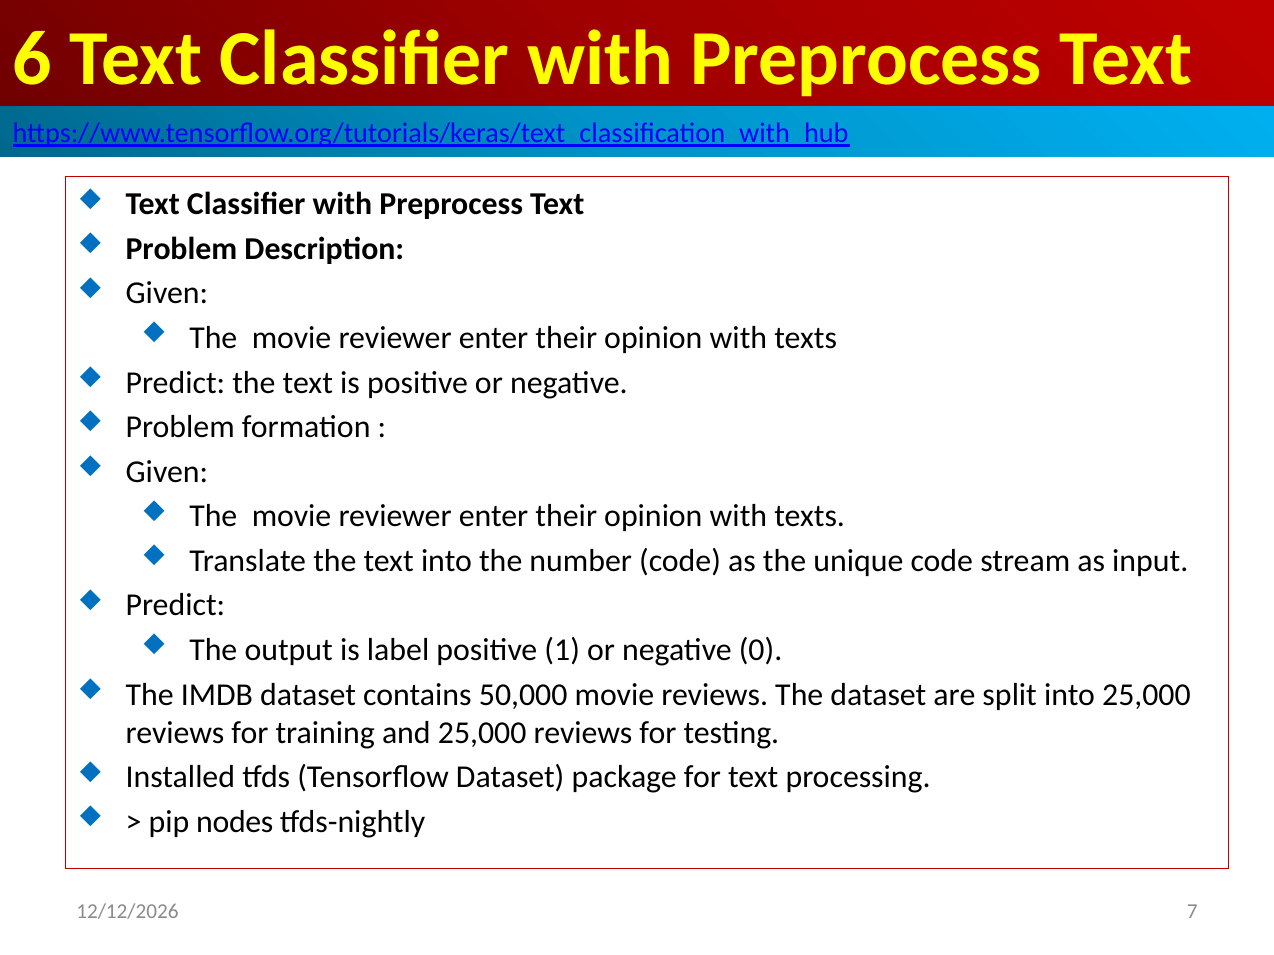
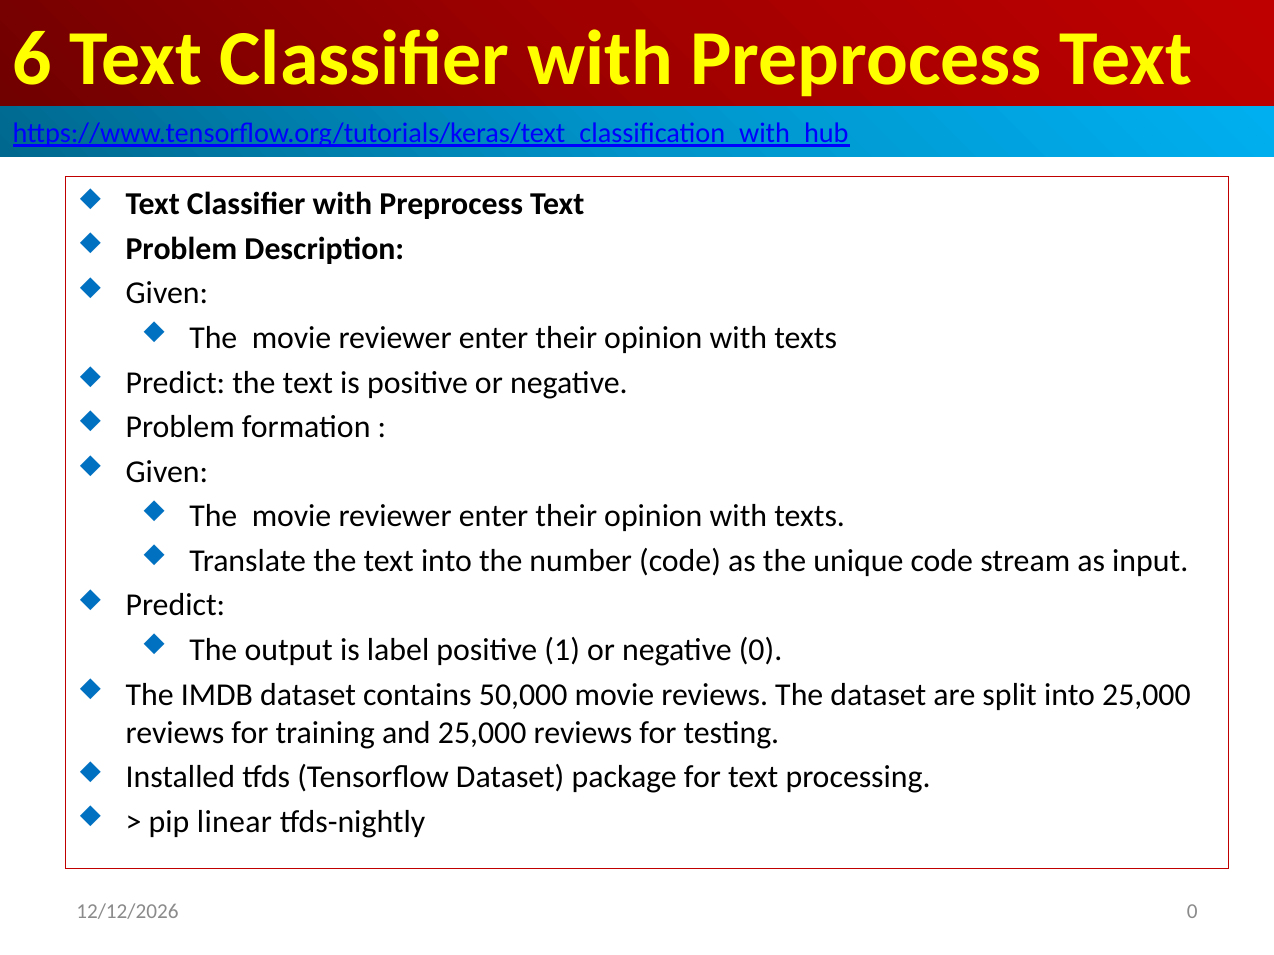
nodes: nodes -> linear
7 at (1192, 912): 7 -> 0
